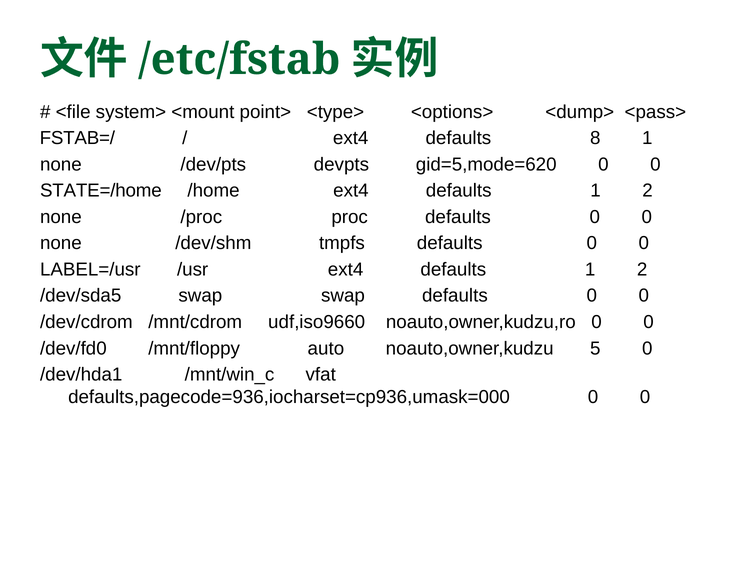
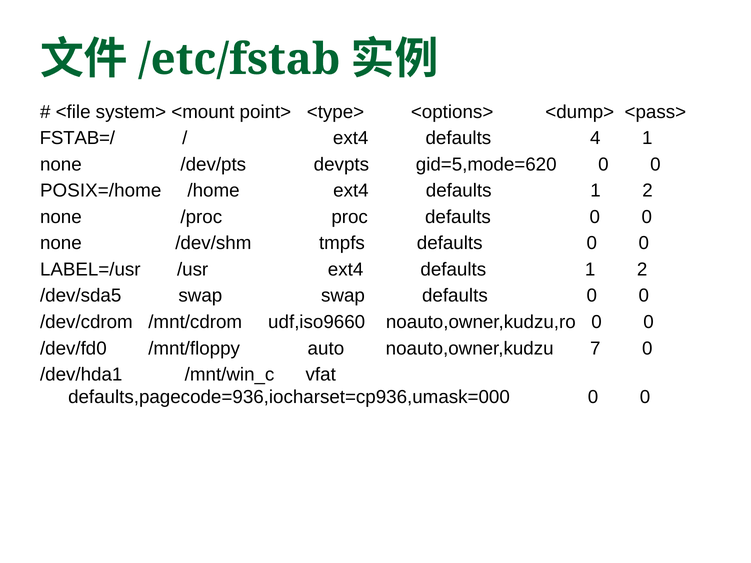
8: 8 -> 4
STATE=/home: STATE=/home -> POSIX=/home
5: 5 -> 7
